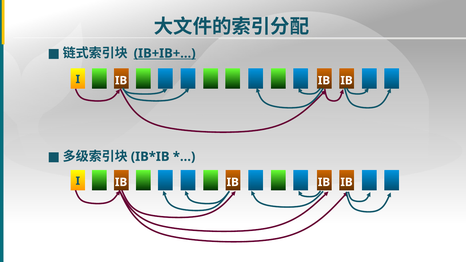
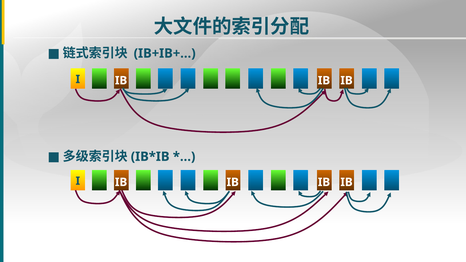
IB+IB+… underline: present -> none
